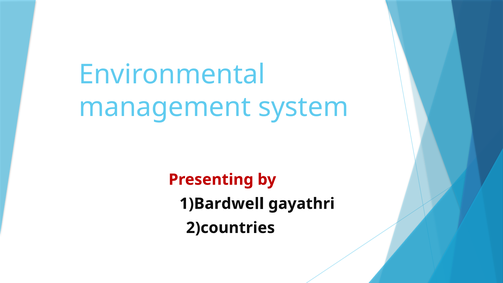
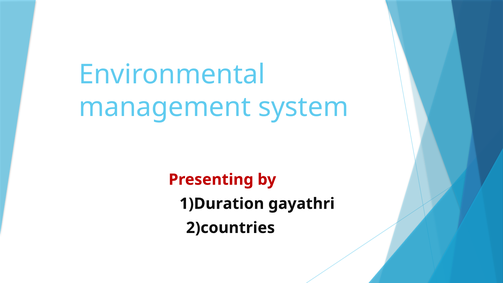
1)Bardwell: 1)Bardwell -> 1)Duration
